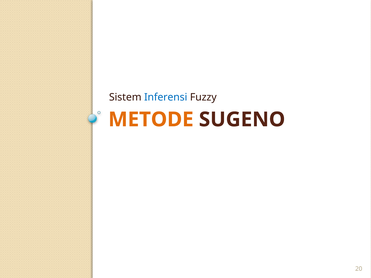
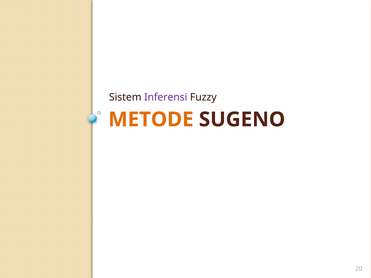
Inferensi colour: blue -> purple
